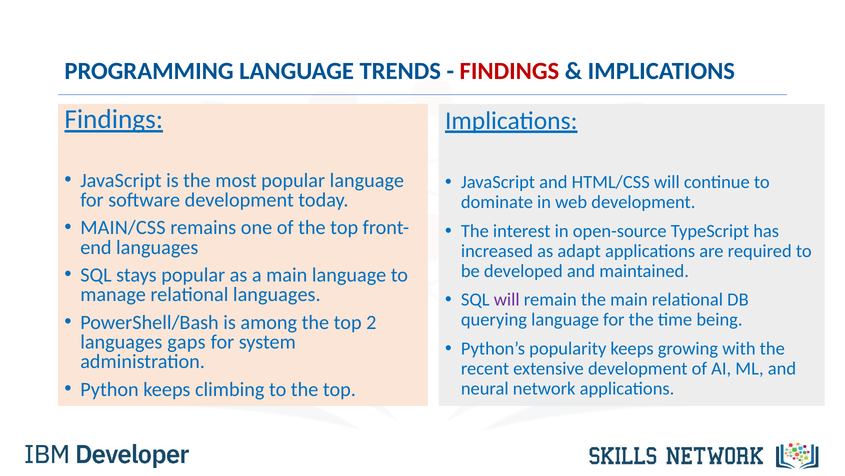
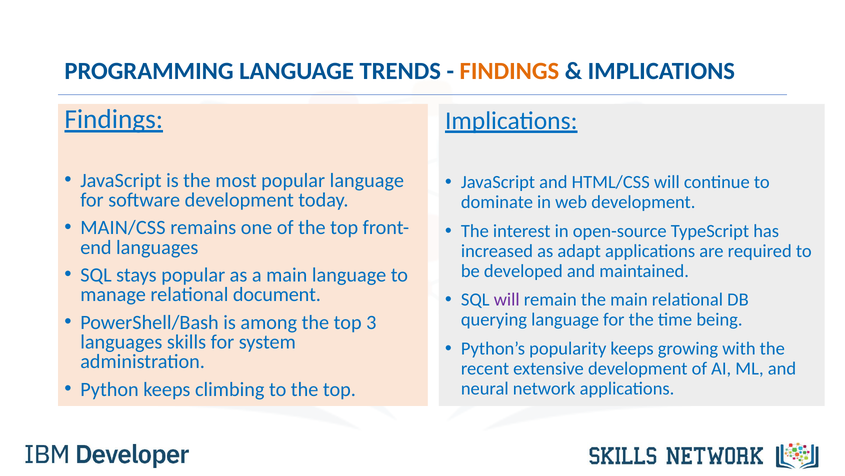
FINDINGS at (509, 71) colour: red -> orange
relational languages: languages -> document
2: 2 -> 3
gaps: gaps -> skills
